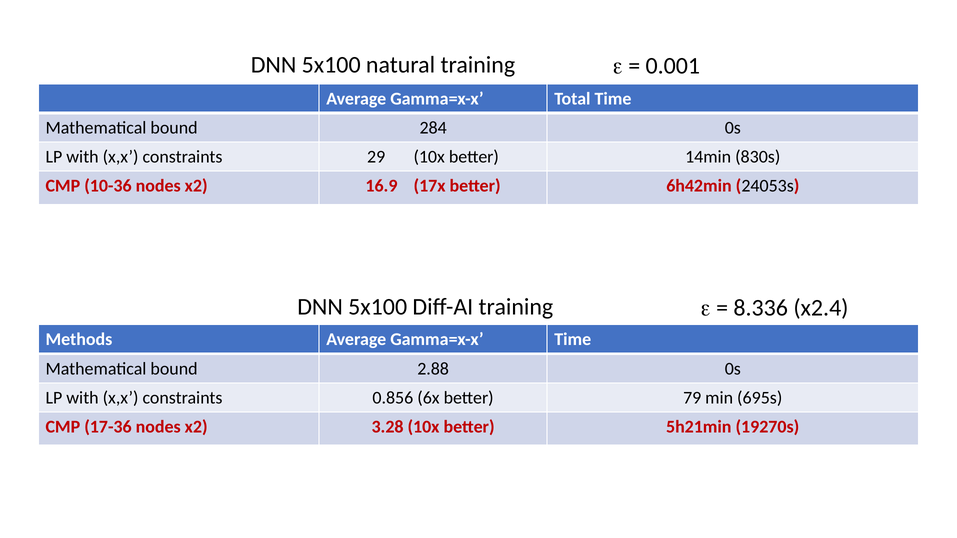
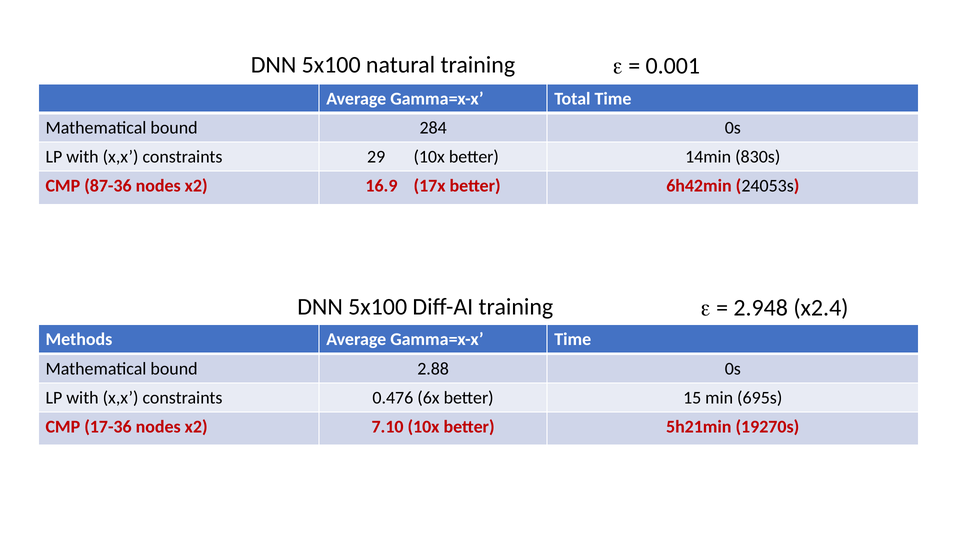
10-36: 10-36 -> 87-36
8.336: 8.336 -> 2.948
0.856: 0.856 -> 0.476
79: 79 -> 15
3.28: 3.28 -> 7.10
